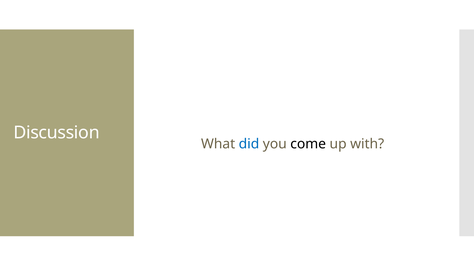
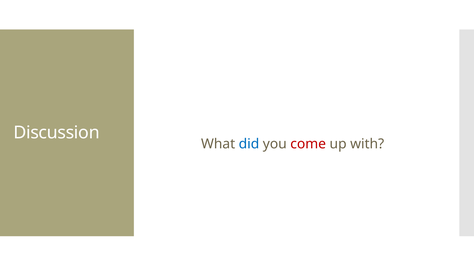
come colour: black -> red
